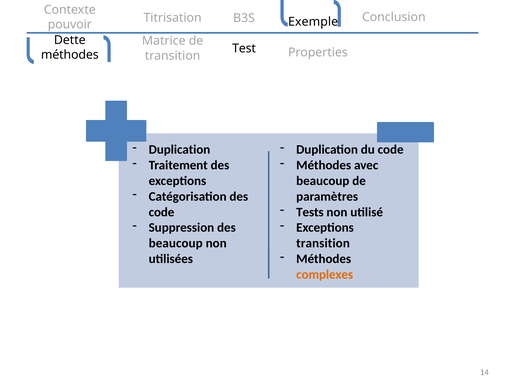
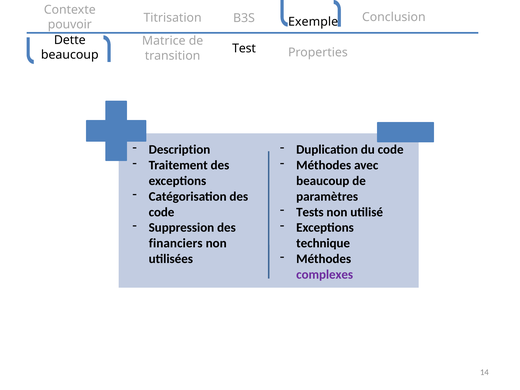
méthodes at (70, 55): méthodes -> beaucoup
Duplication at (179, 150): Duplication -> Description
beaucoup at (176, 243): beaucoup -> financiers
transition at (323, 243): transition -> technique
complexes colour: orange -> purple
